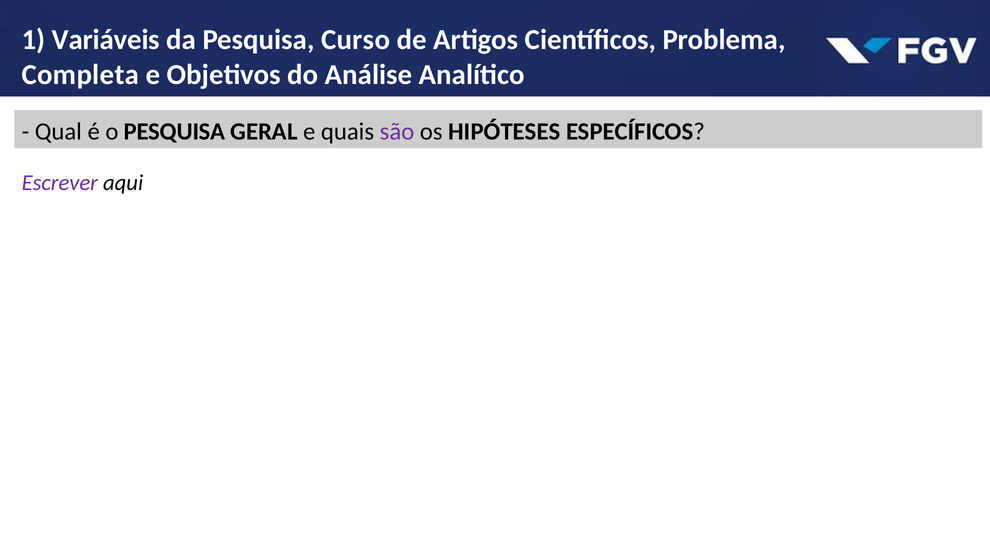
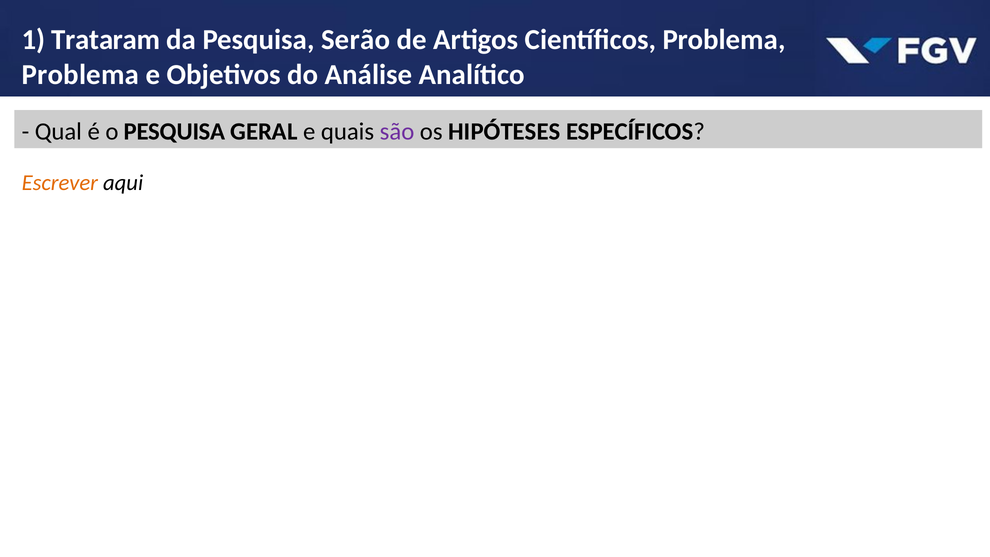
Variáveis: Variáveis -> Trataram
Curso: Curso -> Serão
Completa at (80, 75): Completa -> Problema
Escrever colour: purple -> orange
